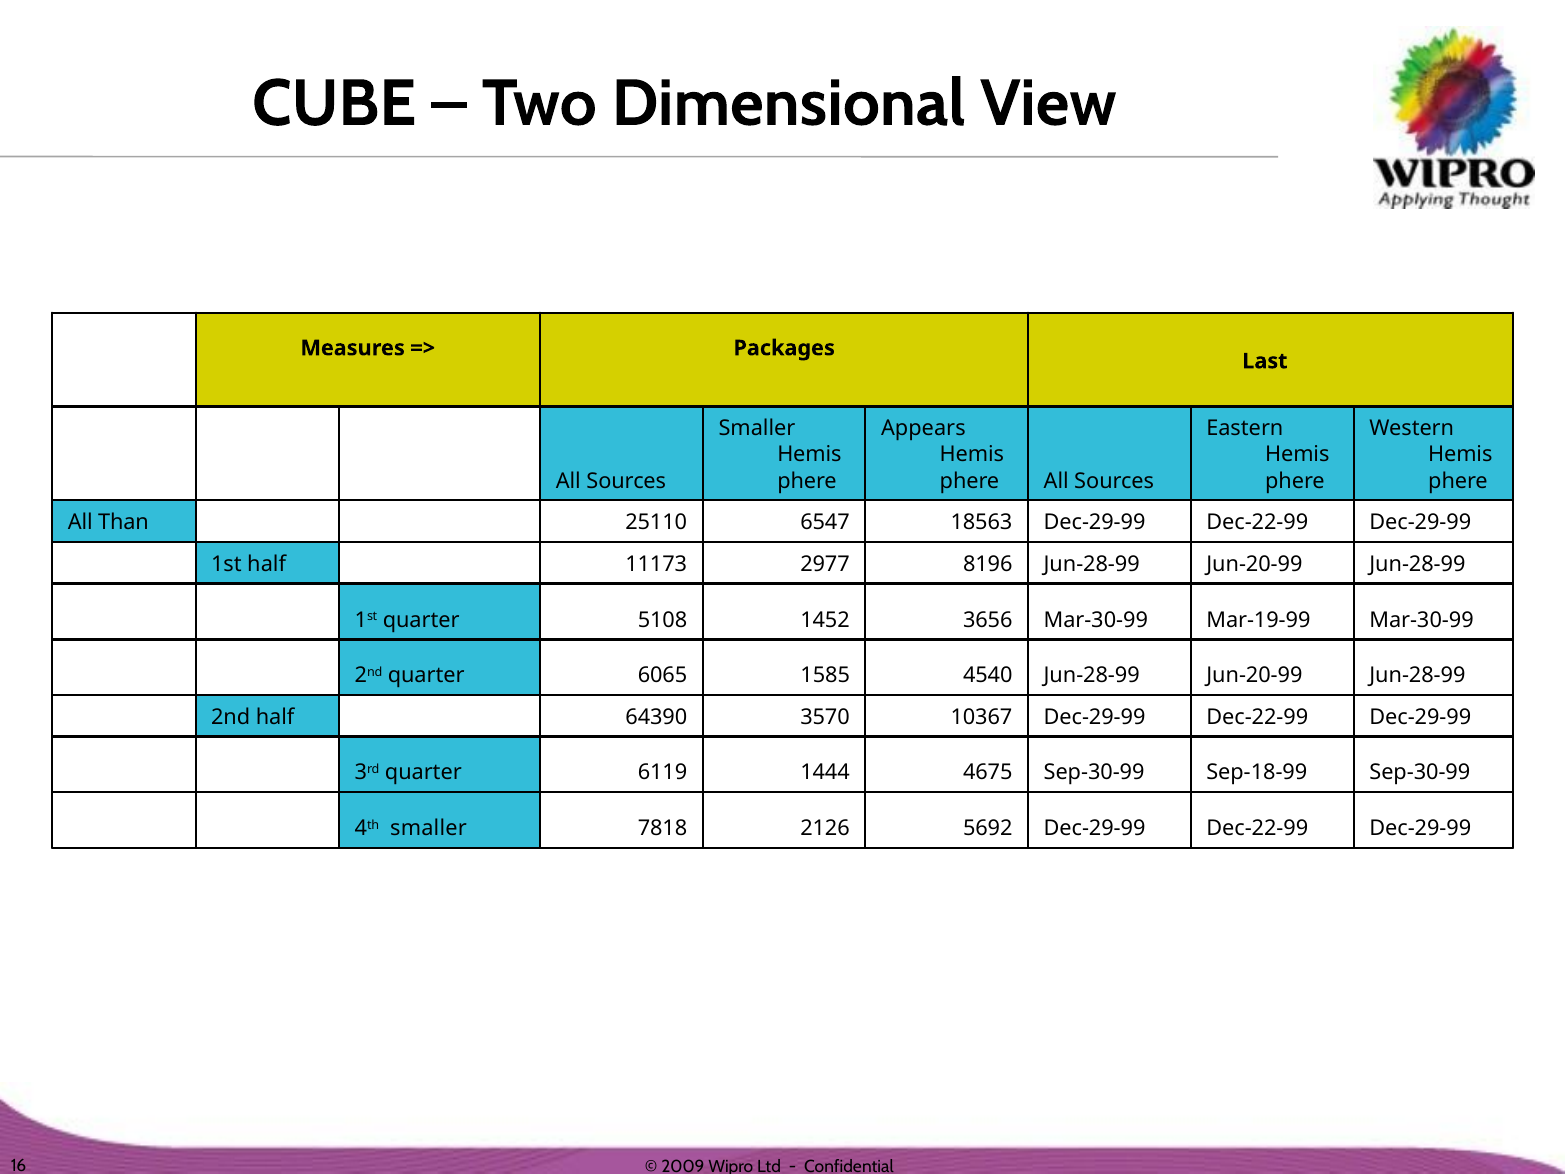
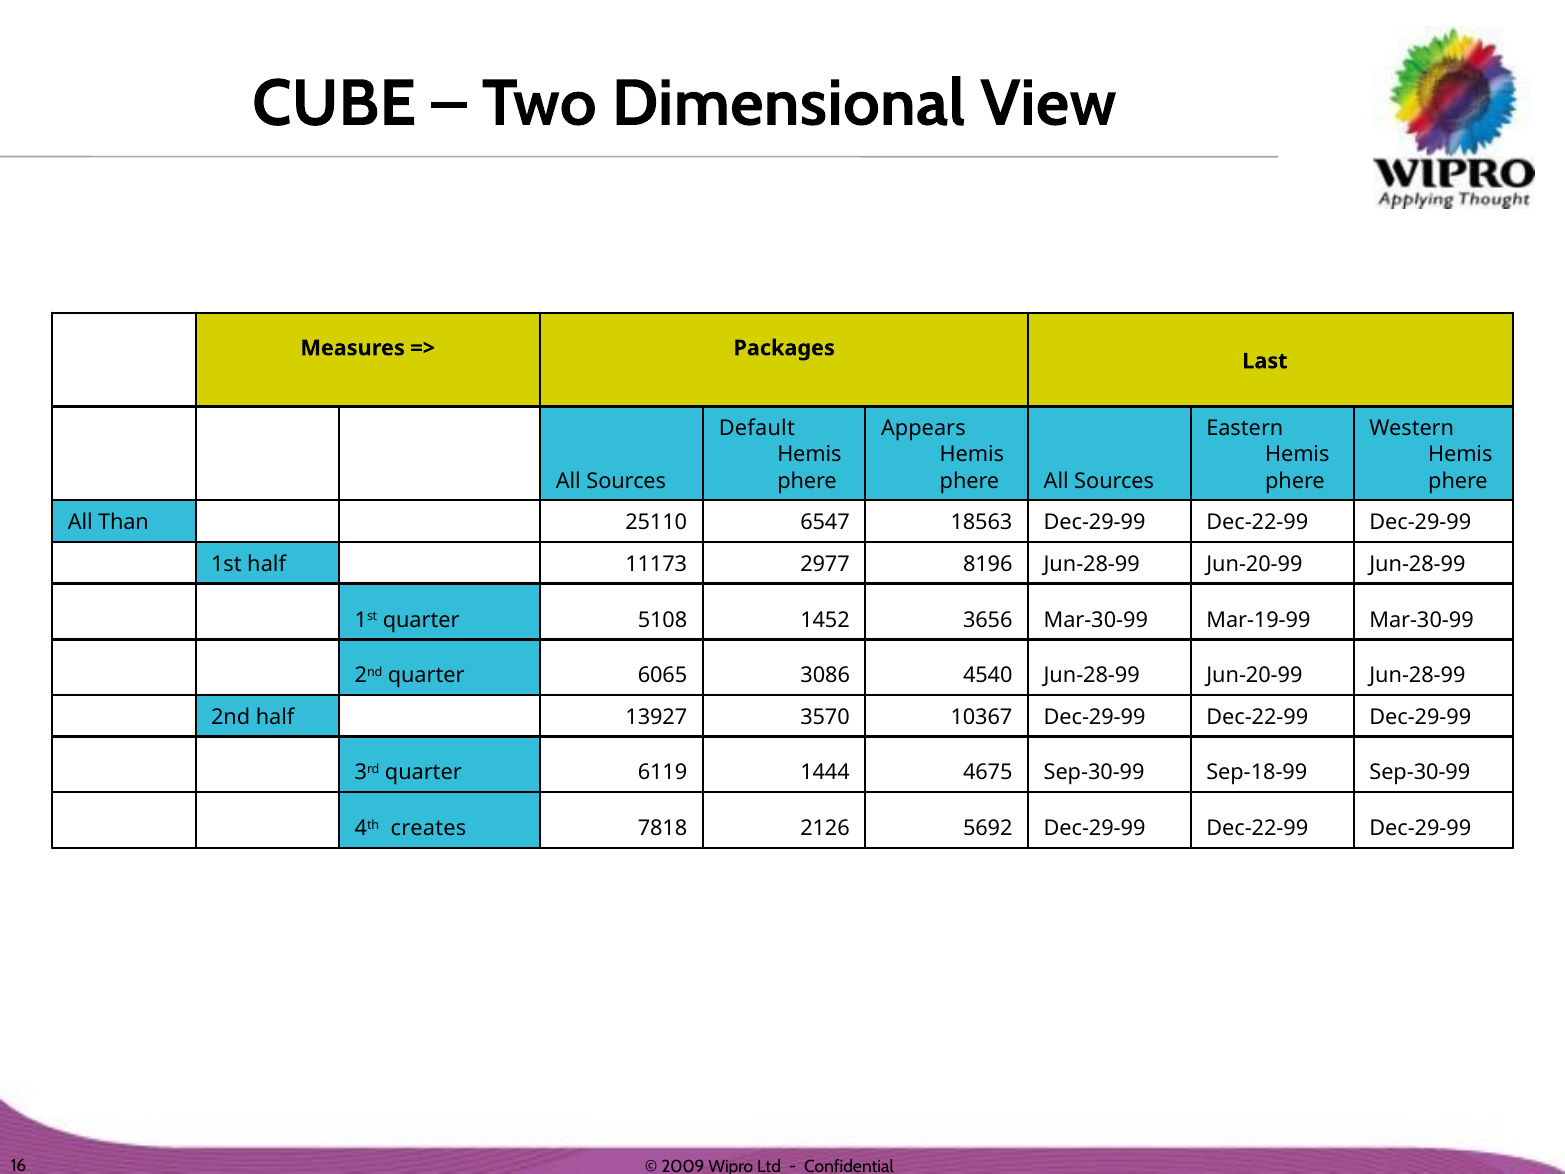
Smaller at (757, 429): Smaller -> Default
1585: 1585 -> 3086
64390: 64390 -> 13927
4th smaller: smaller -> creates
